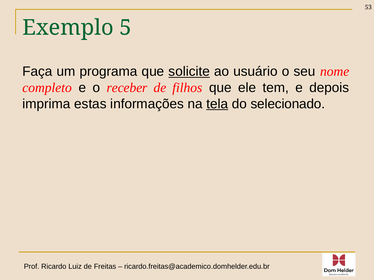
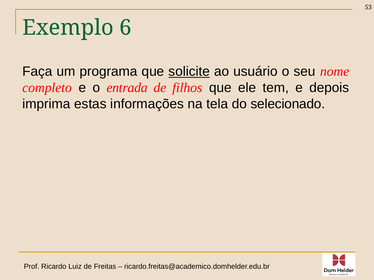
5: 5 -> 6
receber: receber -> entrada
tela underline: present -> none
